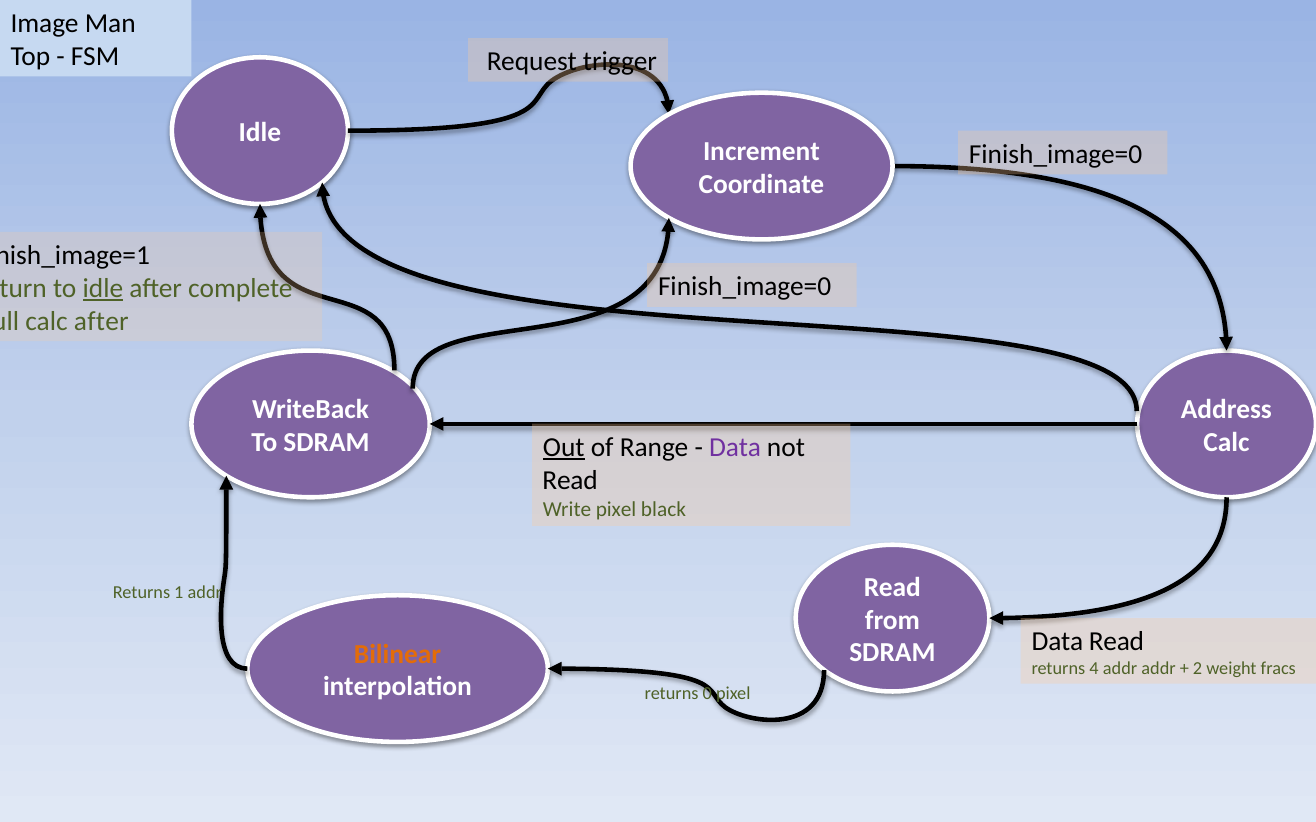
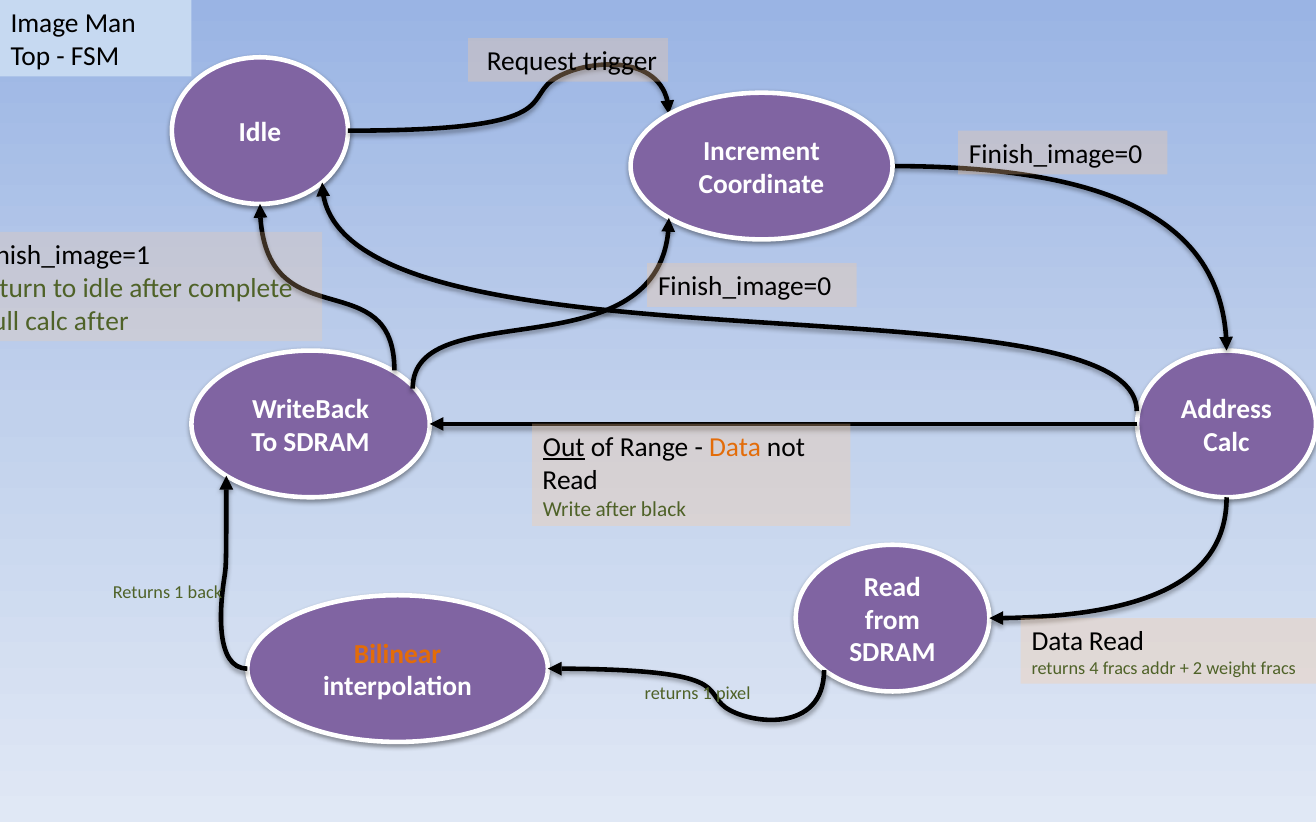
idle at (103, 289) underline: present -> none
Data at (735, 448) colour: purple -> orange
Write pixel: pixel -> after
1 addr: addr -> back
4 addr: addr -> fracs
0 at (707, 694): 0 -> 1
